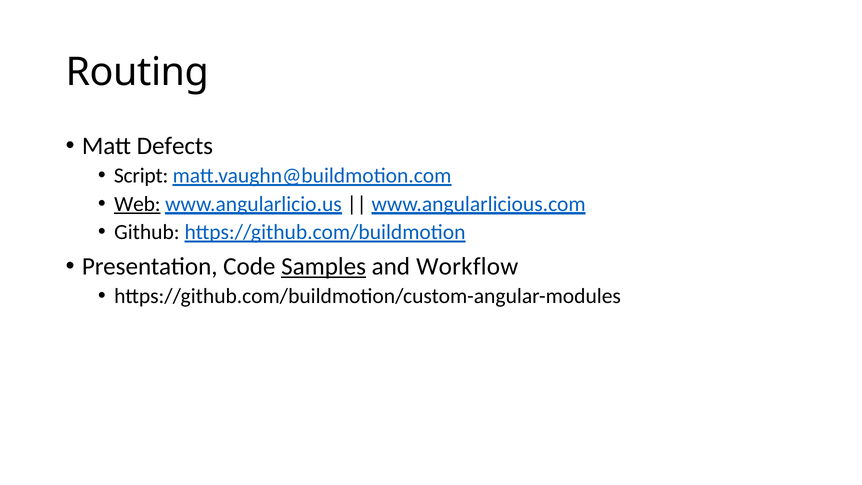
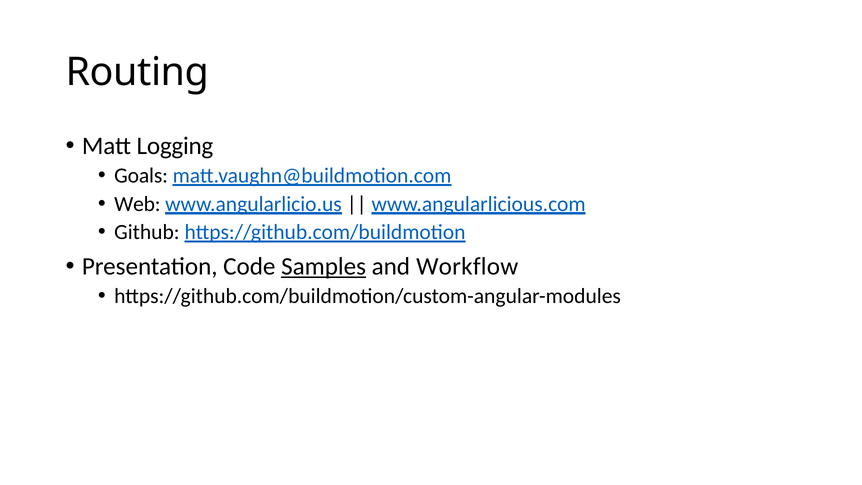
Defects: Defects -> Logging
Script: Script -> Goals
Web underline: present -> none
